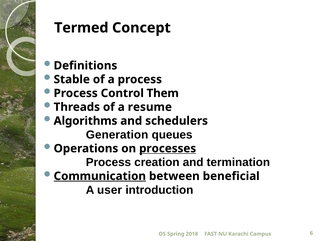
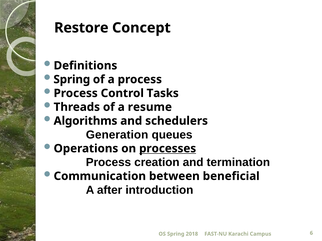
Termed: Termed -> Restore
Stable at (72, 80): Stable -> Spring
Them: Them -> Tasks
Communication underline: present -> none
user: user -> after
